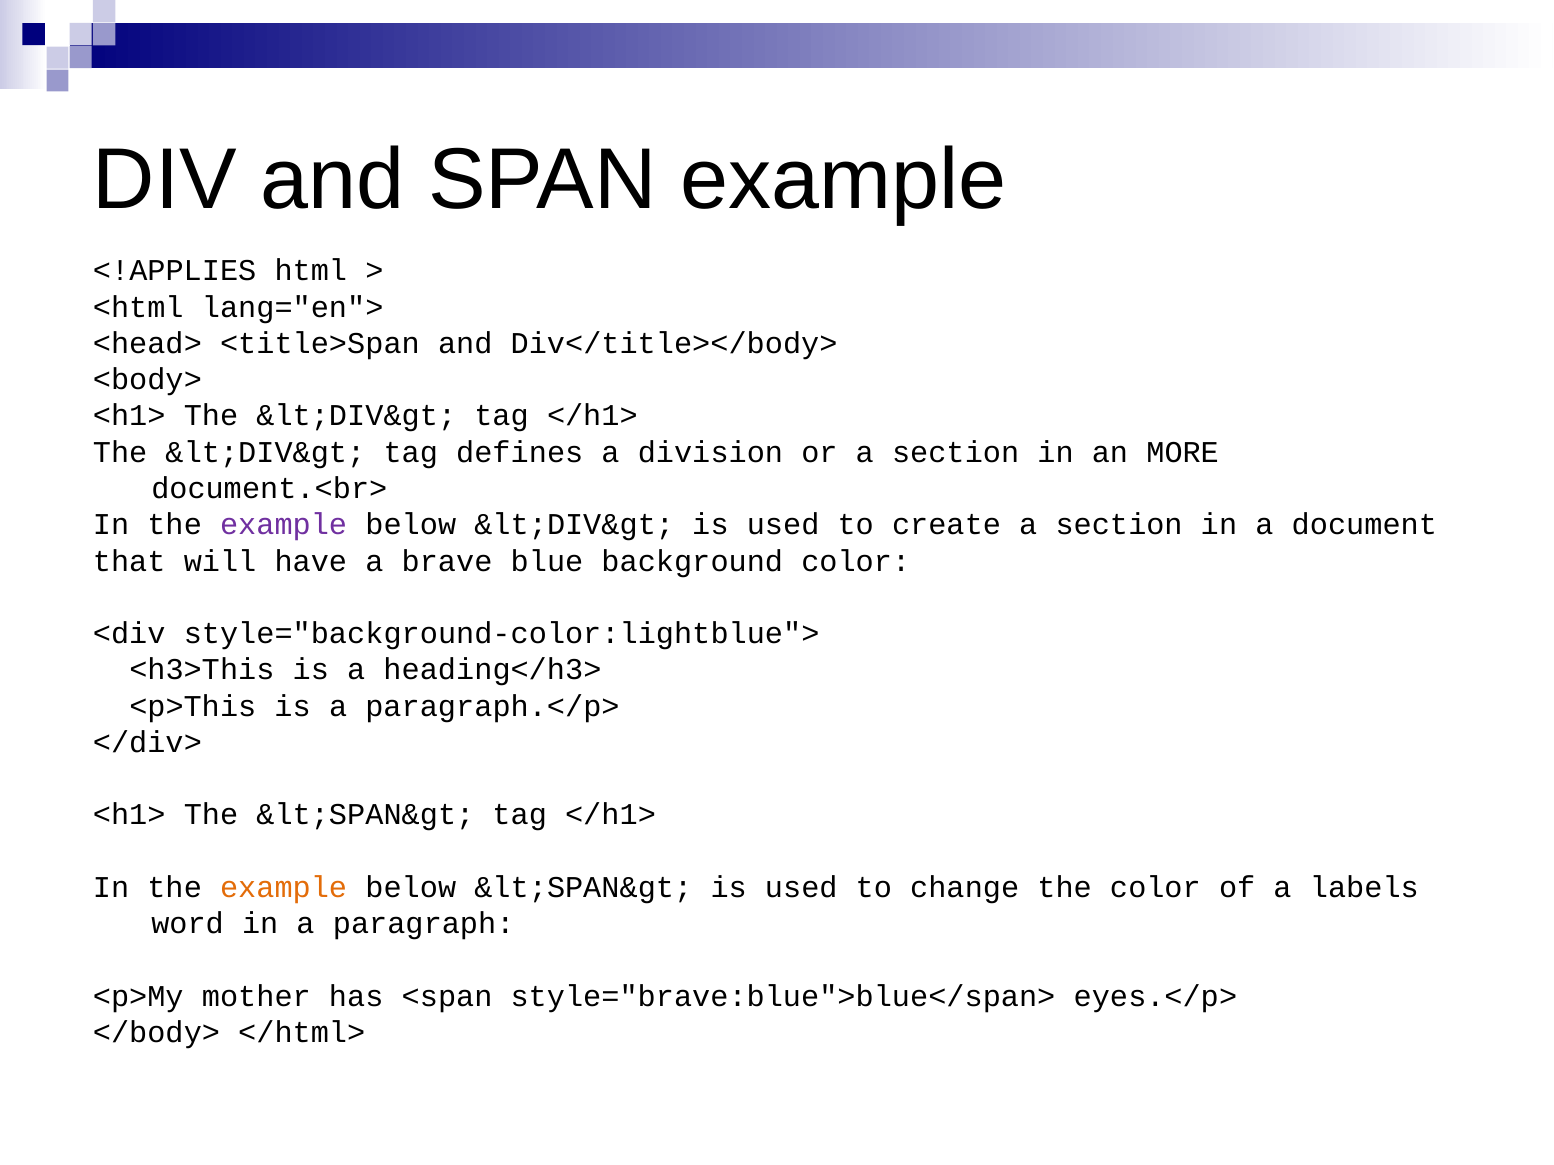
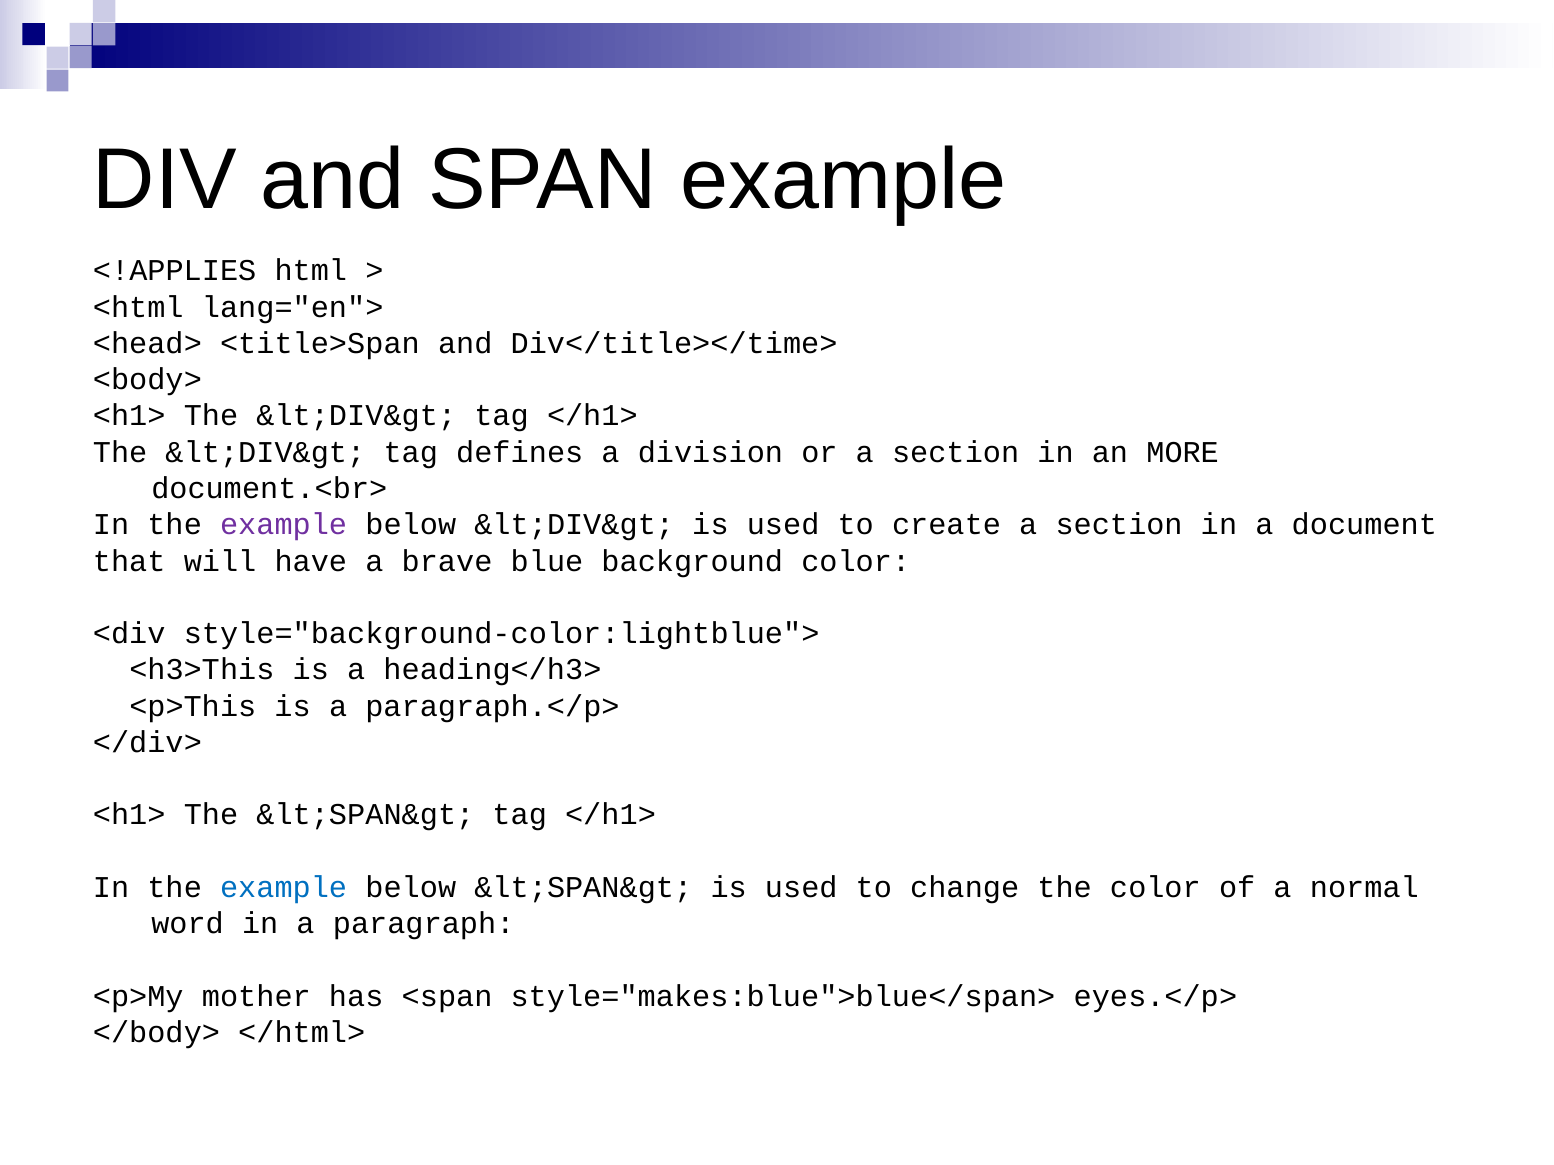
Div</title></body>: Div</title></body> -> Div</title></time>
example at (284, 888) colour: orange -> blue
labels: labels -> normal
style="brave:blue">blue</span>: style="brave:blue">blue</span> -> style="makes:blue">blue</span>
